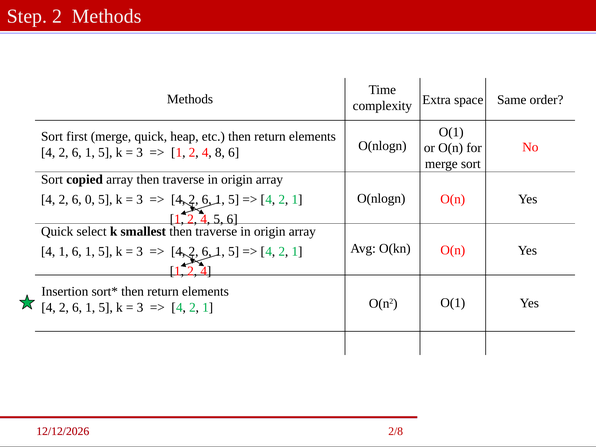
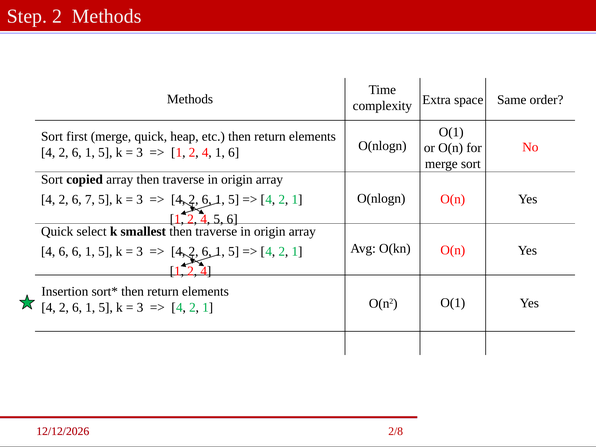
4 8: 8 -> 1
0: 0 -> 7
4 1: 1 -> 6
